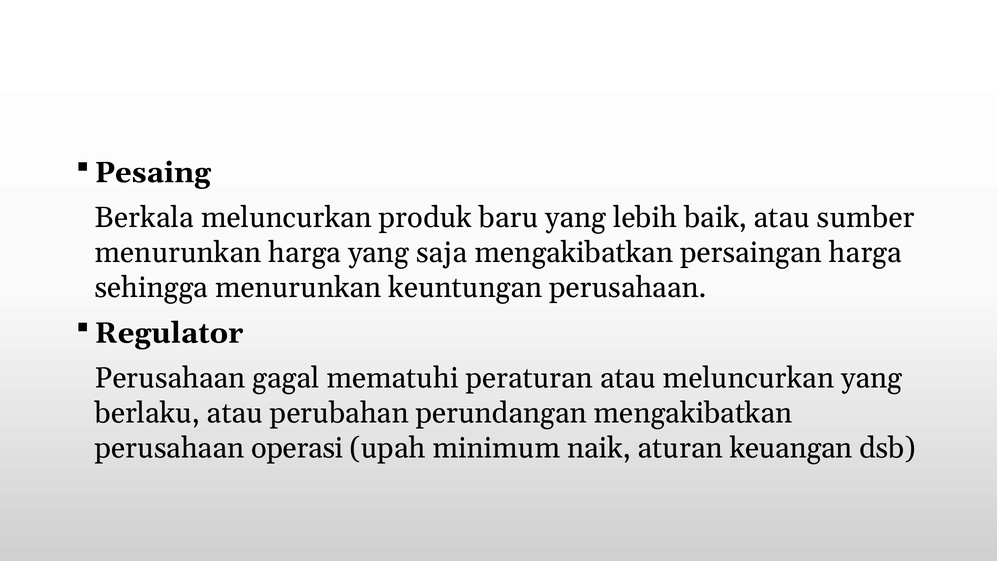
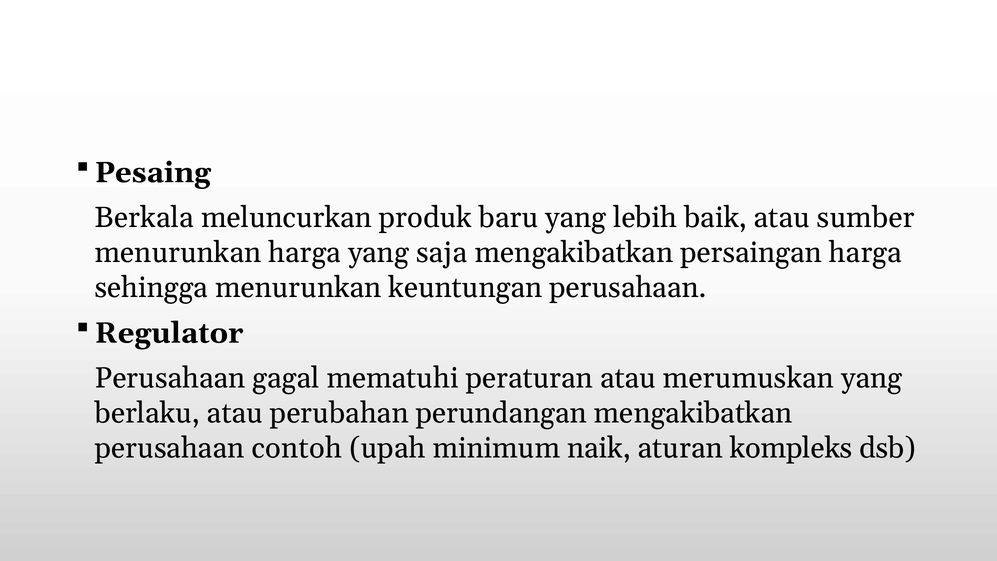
atau meluncurkan: meluncurkan -> merumuskan
operasi: operasi -> contoh
keuangan: keuangan -> kompleks
